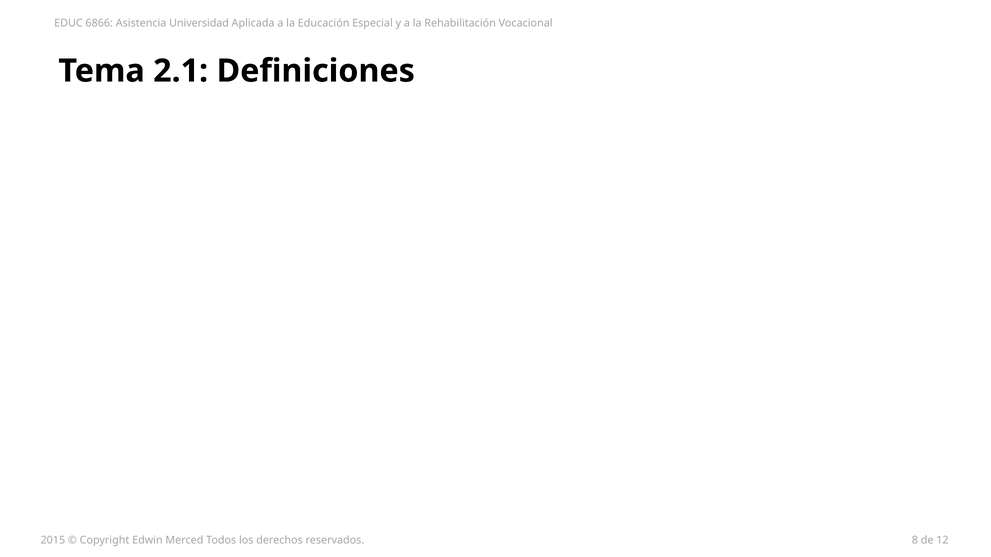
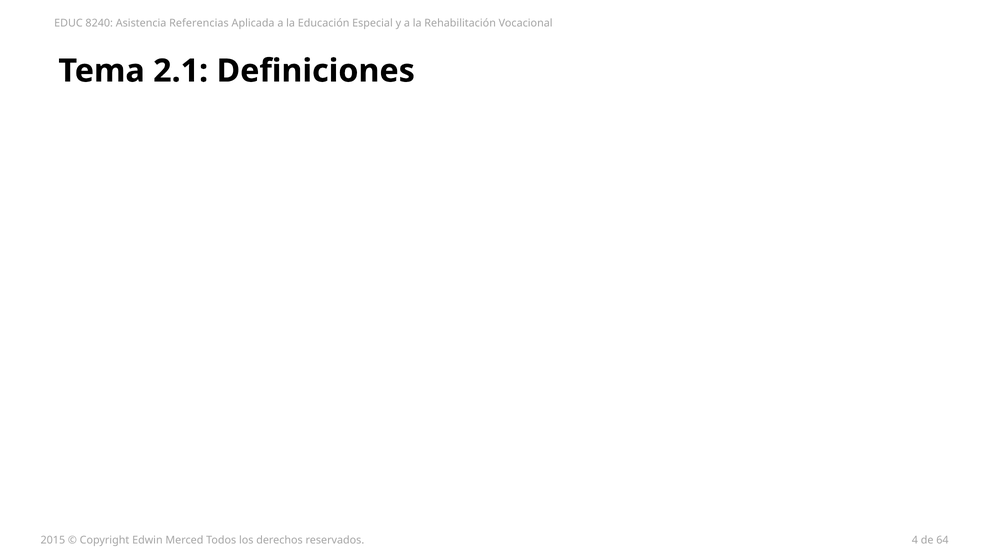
6866: 6866 -> 8240
Universidad: Universidad -> Referencias
8: 8 -> 4
12: 12 -> 64
